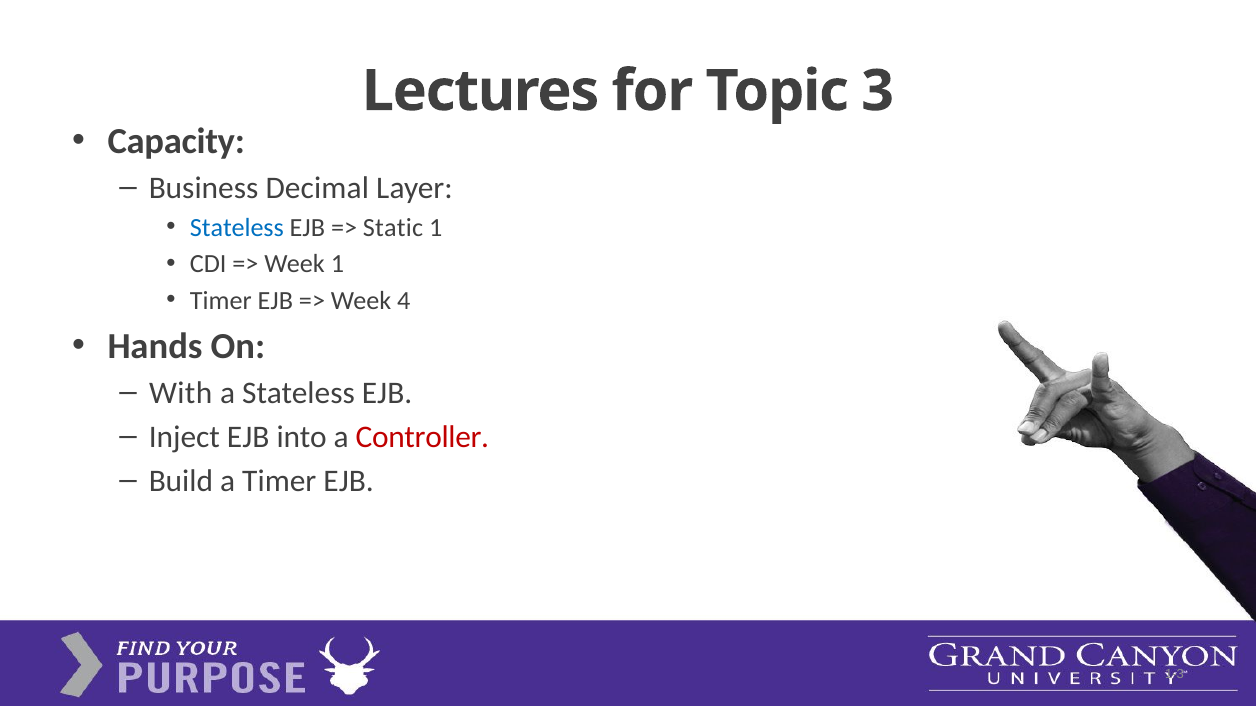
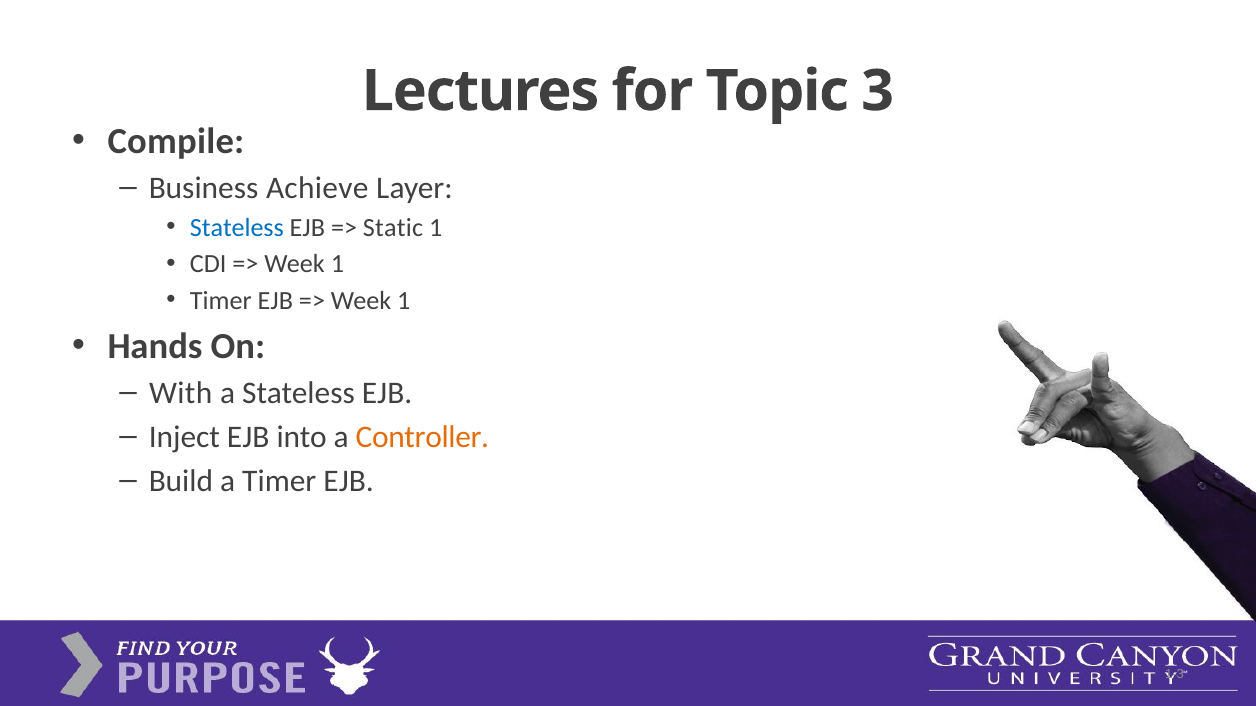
Capacity: Capacity -> Compile
Decimal: Decimal -> Achieve
4 at (404, 301): 4 -> 1
Controller colour: red -> orange
